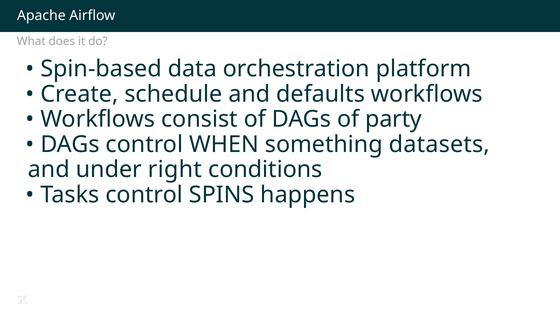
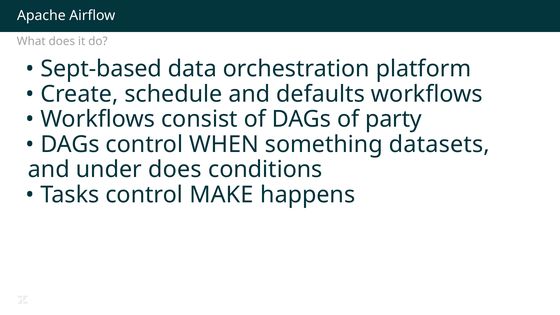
Spin-based: Spin-based -> Sept-based
under right: right -> does
SPINS: SPINS -> MAKE
